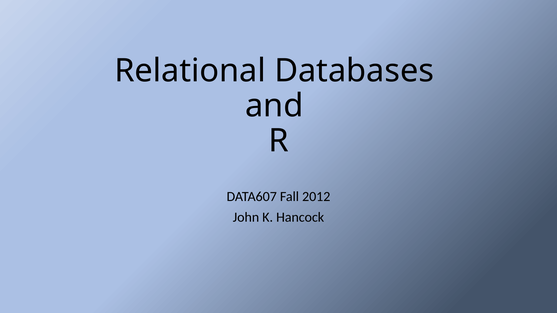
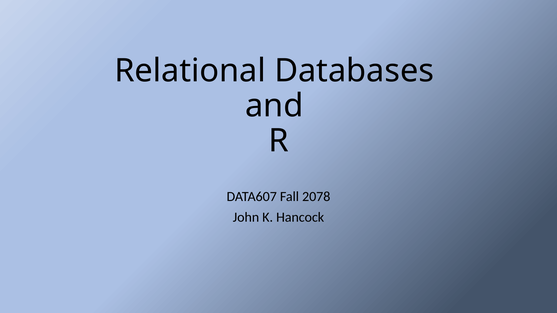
2012: 2012 -> 2078
